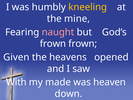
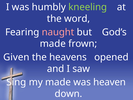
kneeling colour: yellow -> light green
mine: mine -> word
frown at (53, 44): frown -> made
With: With -> Sing
